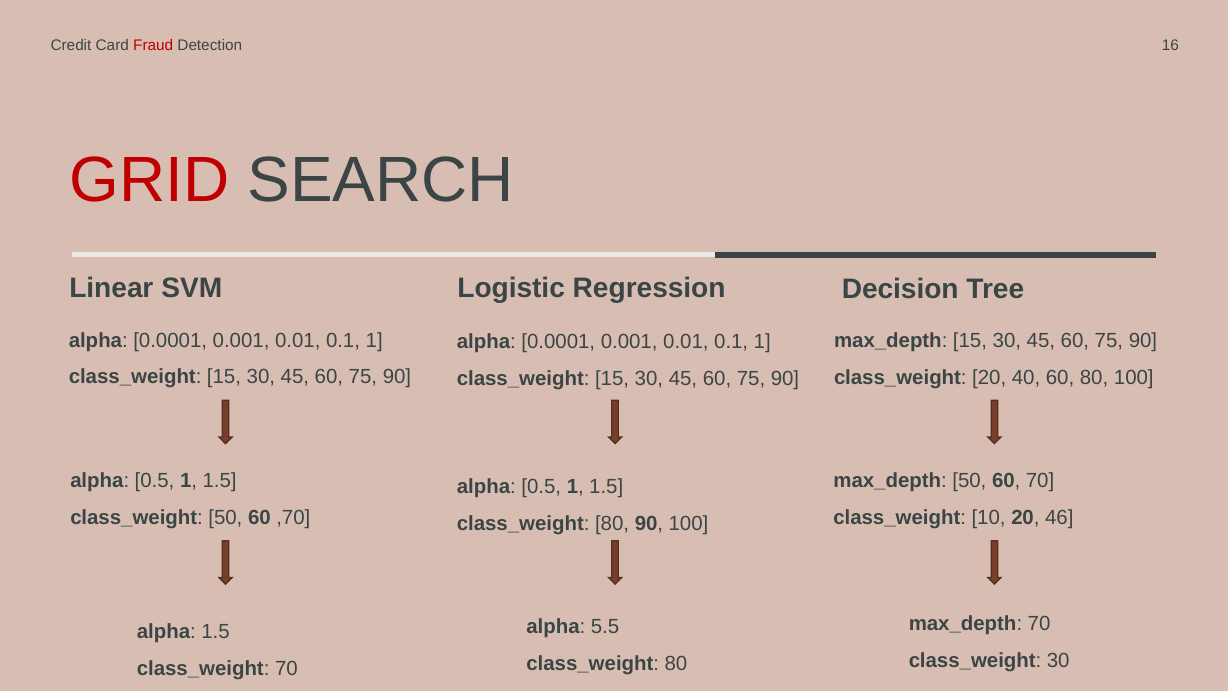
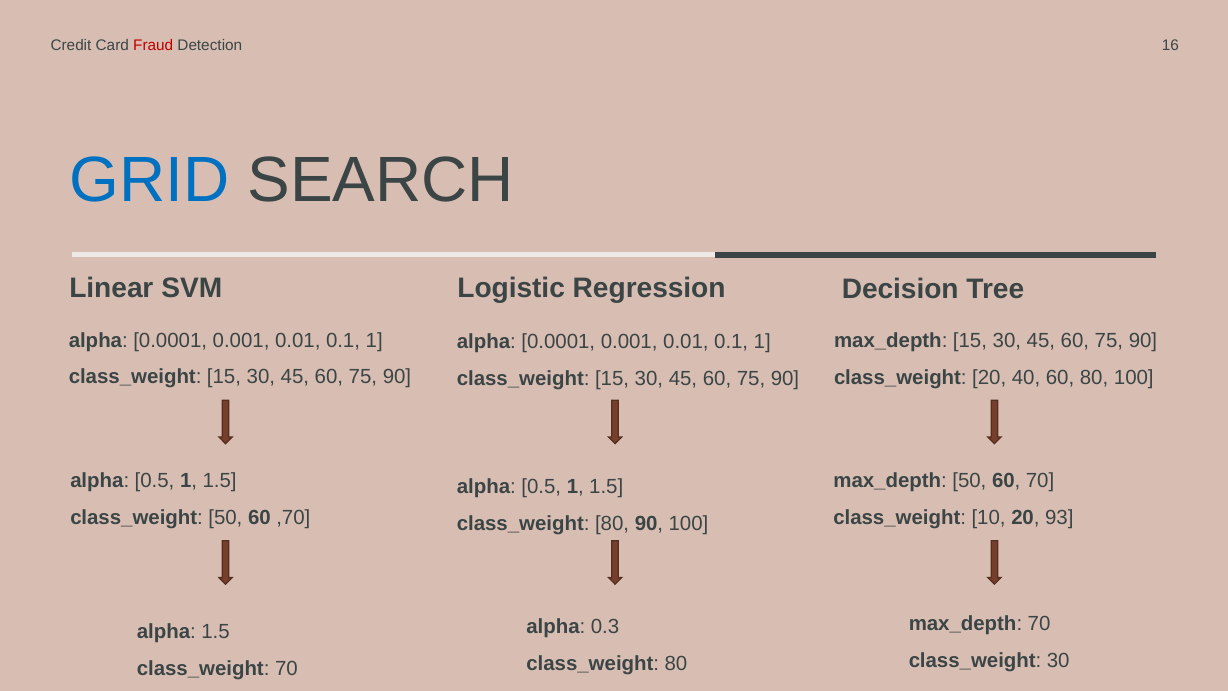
GRID colour: red -> blue
46: 46 -> 93
5.5: 5.5 -> 0.3
